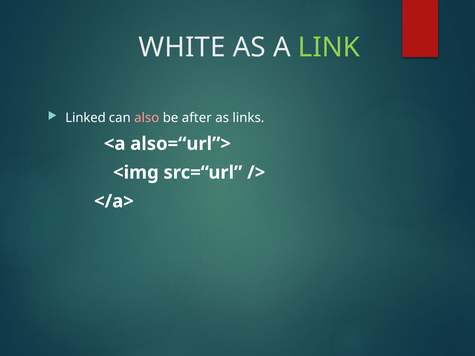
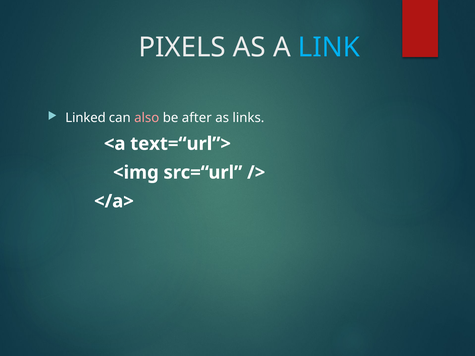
WHITE: WHITE -> PIXELS
LINK colour: light green -> light blue
also=“url”>: also=“url”> -> text=“url”>
